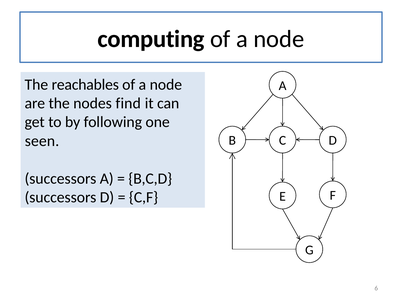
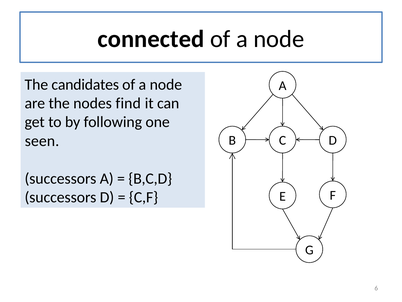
computing: computing -> connected
reachables: reachables -> candidates
